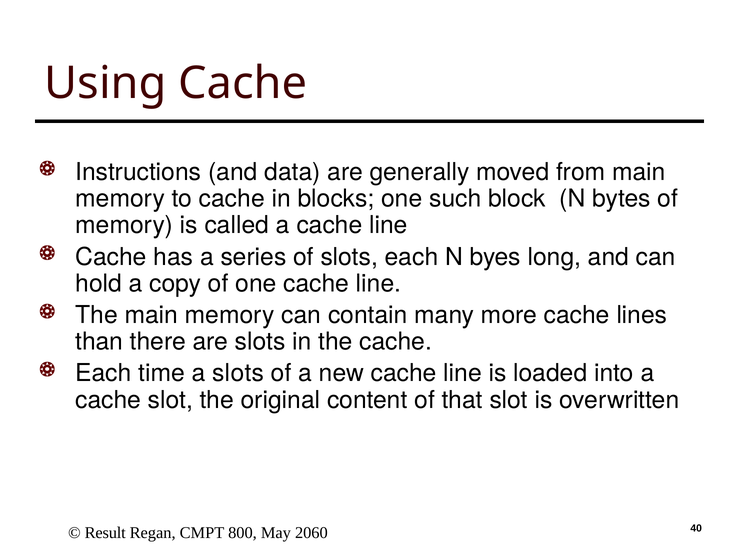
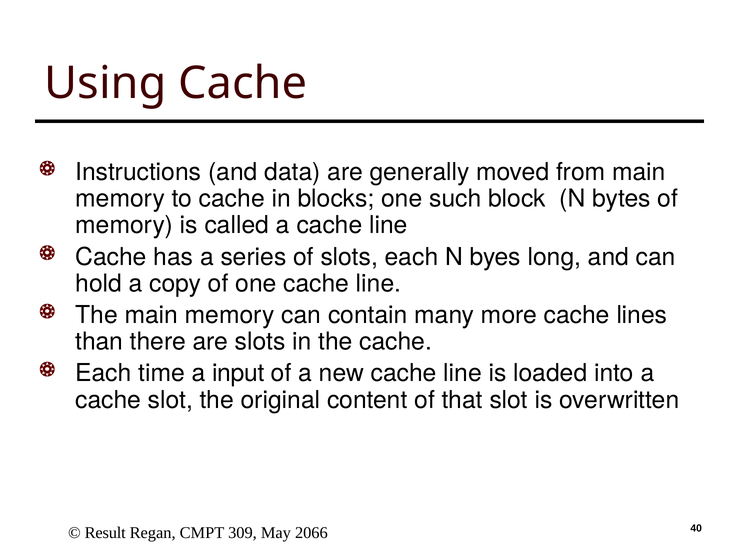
a slots: slots -> input
800: 800 -> 309
2060: 2060 -> 2066
